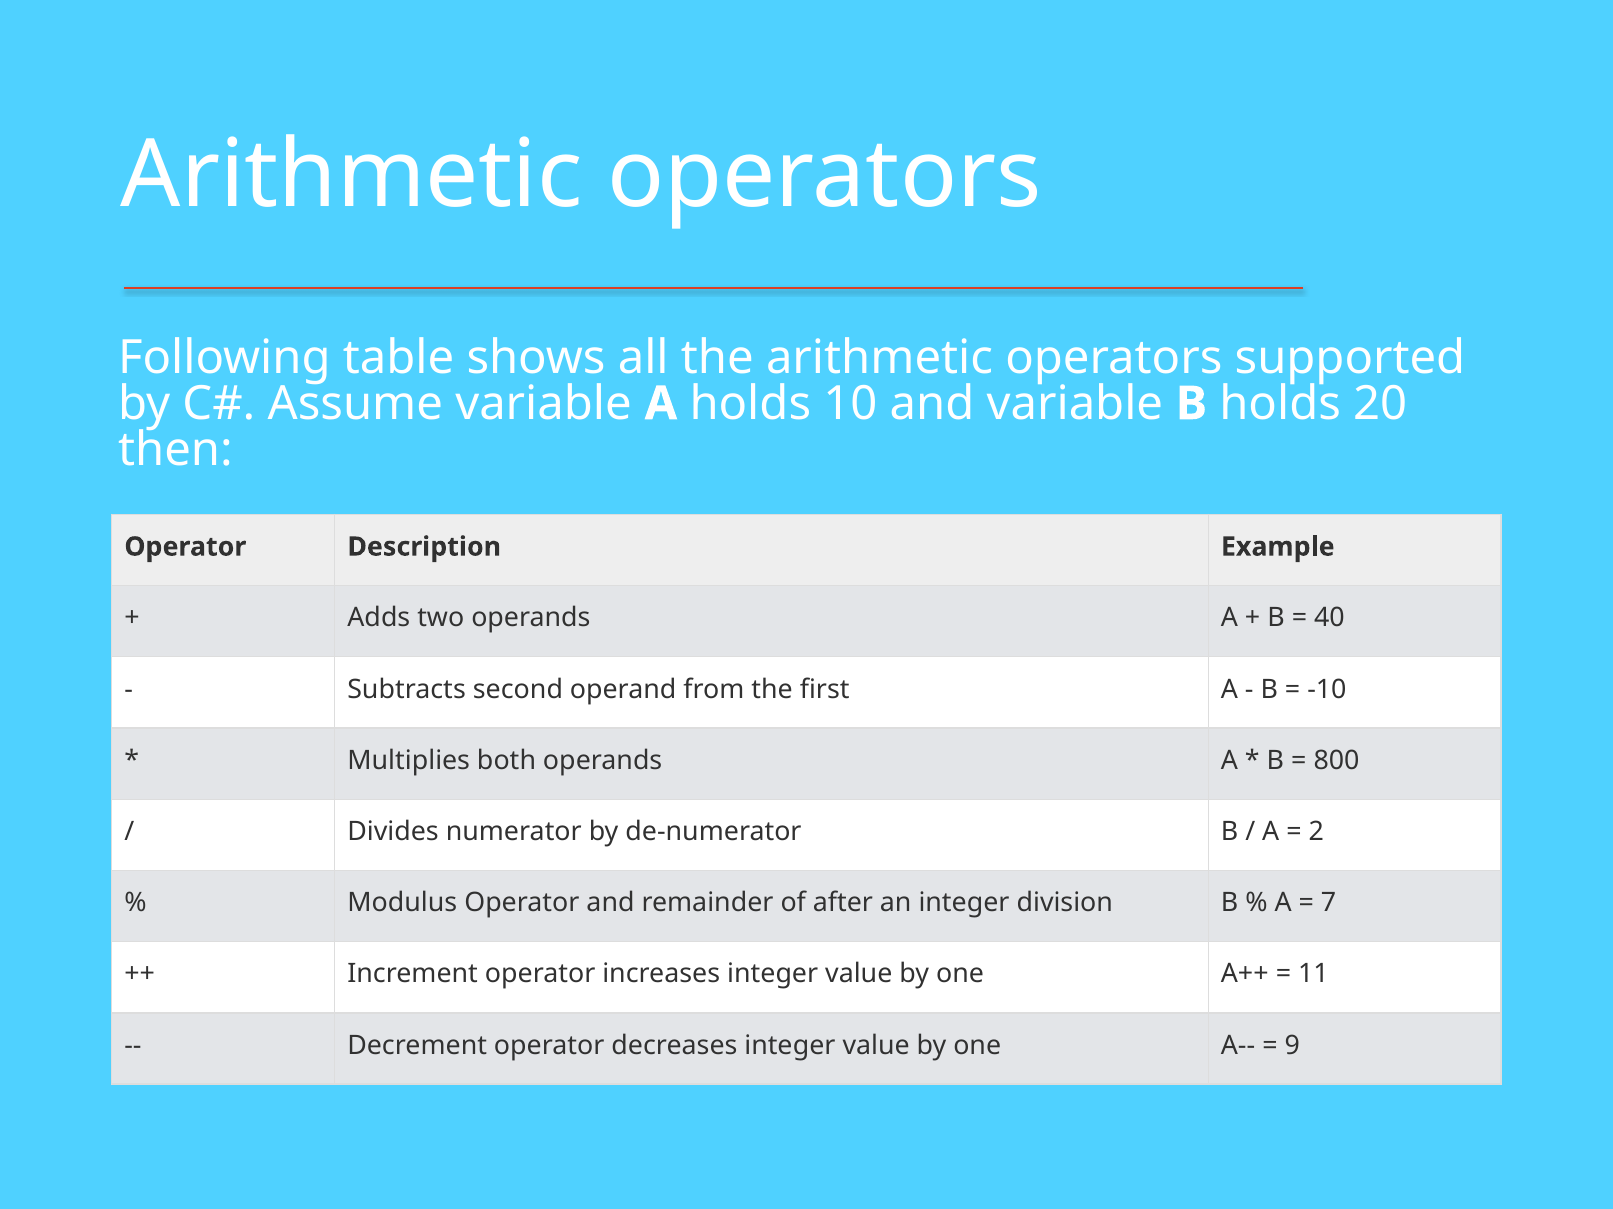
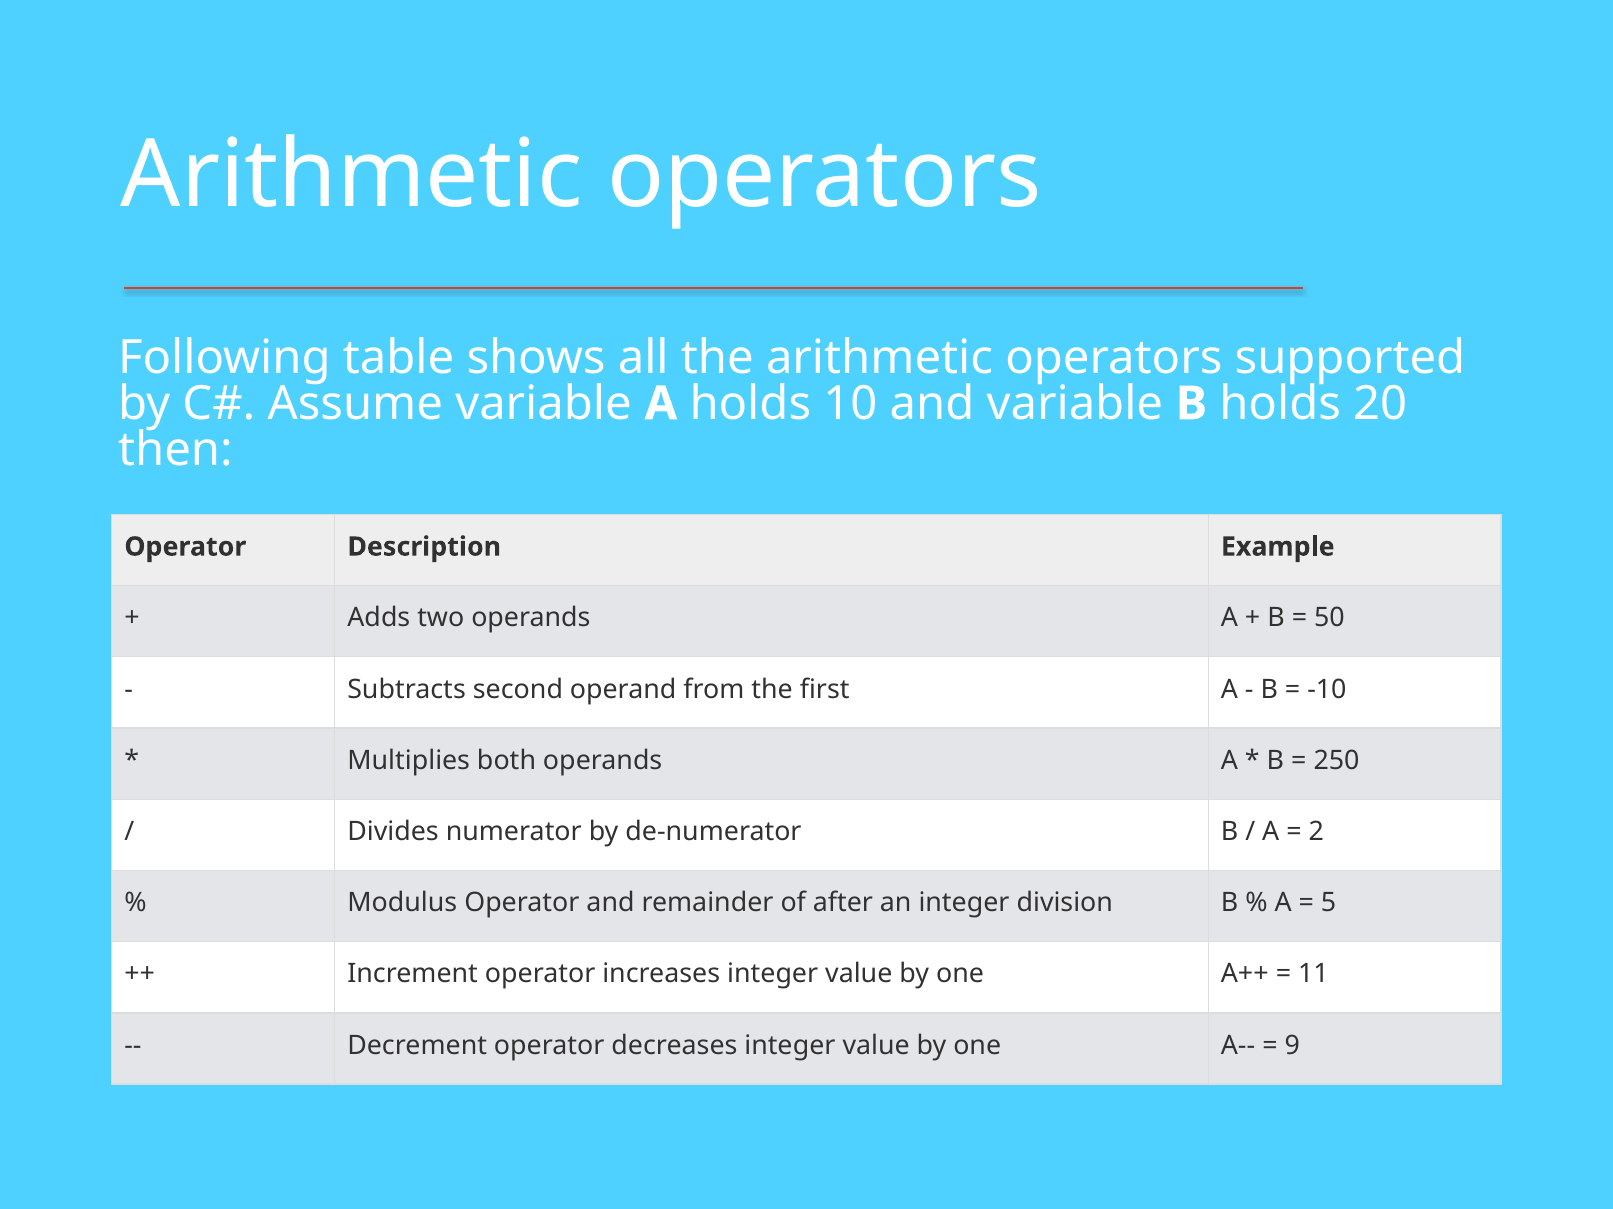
40: 40 -> 50
800: 800 -> 250
7: 7 -> 5
